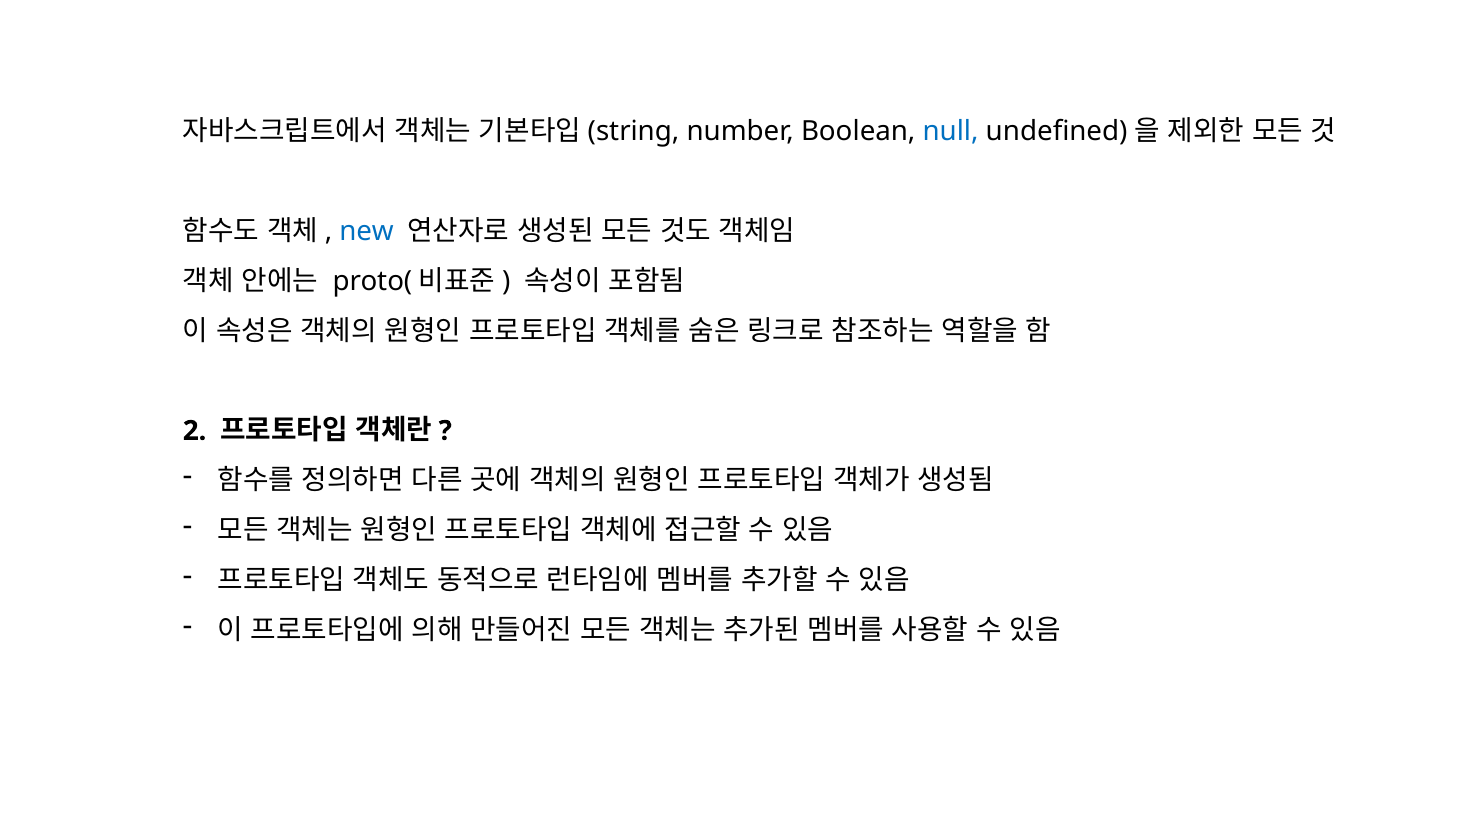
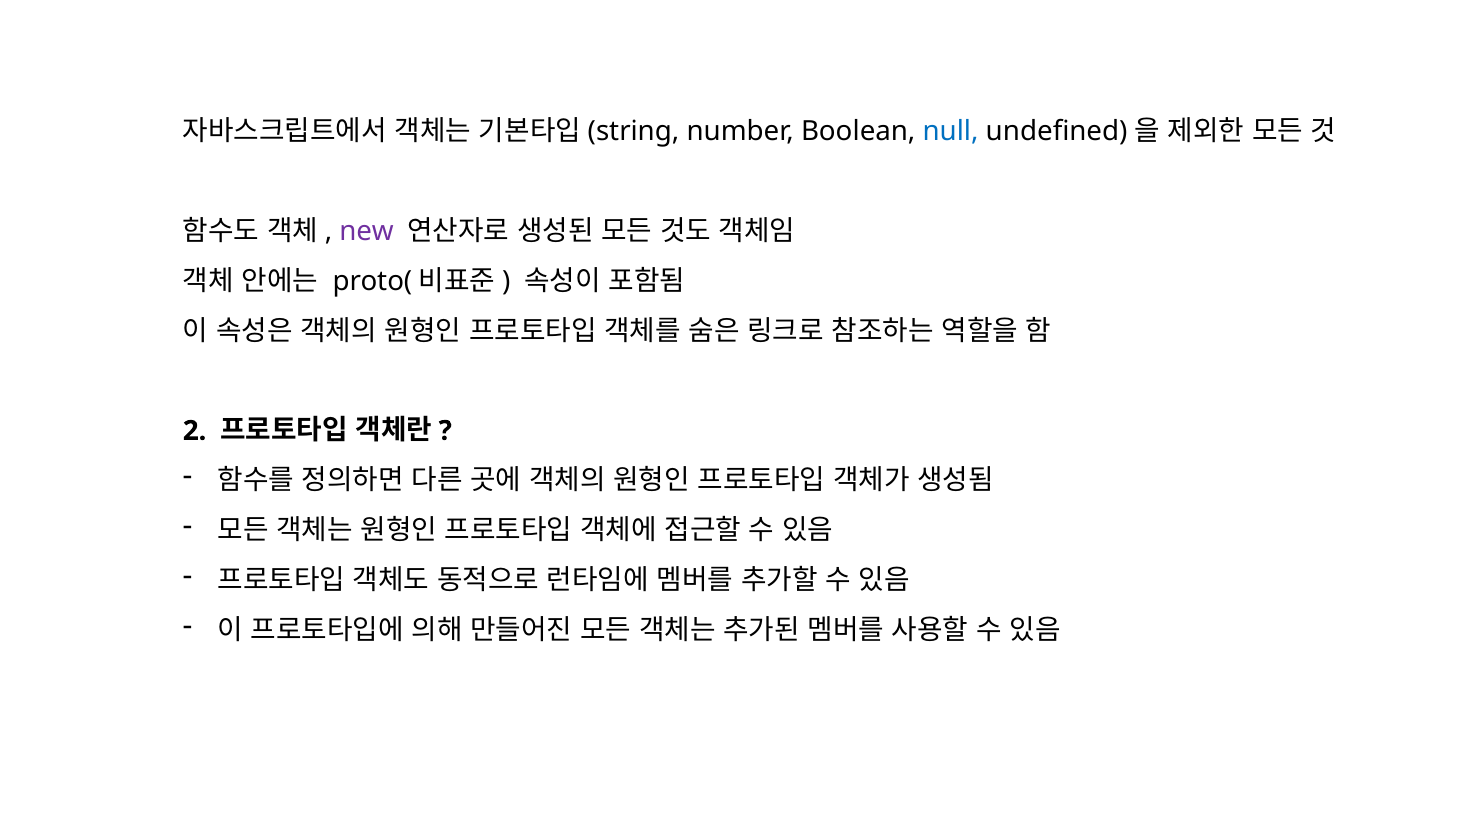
new colour: blue -> purple
